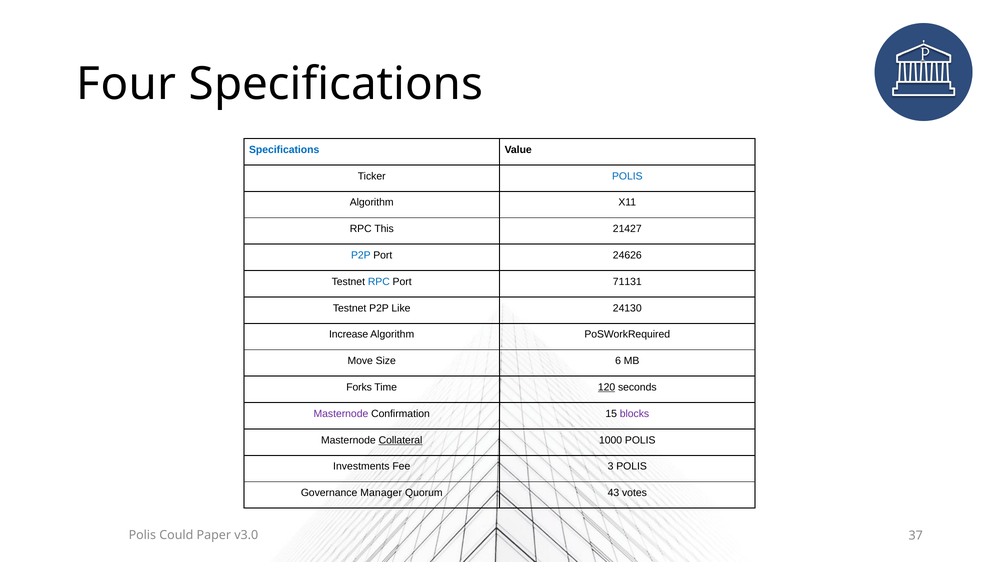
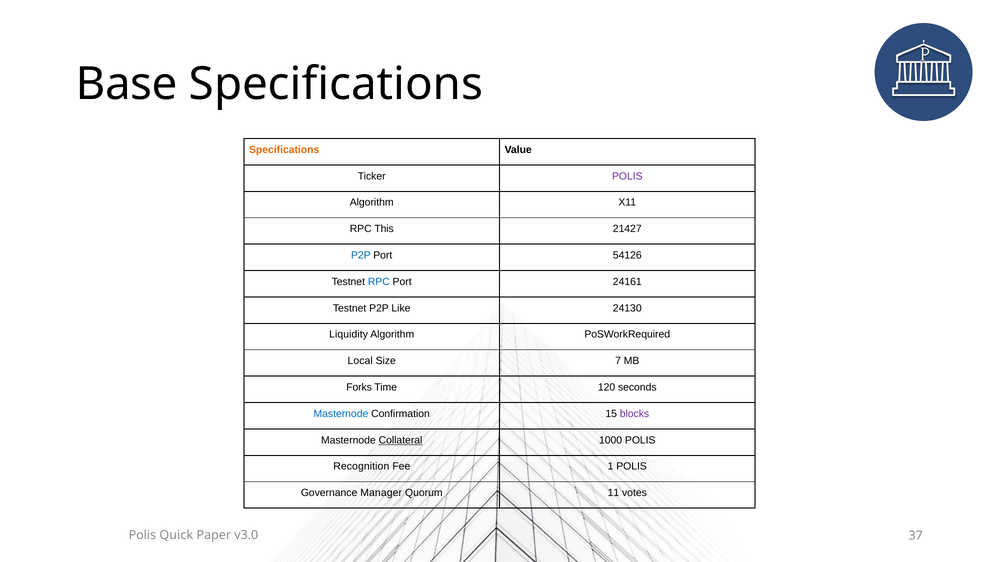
Four: Four -> Base
Specifications at (284, 150) colour: blue -> orange
POLIS at (627, 176) colour: blue -> purple
24626: 24626 -> 54126
71131: 71131 -> 24161
Increase: Increase -> Liquidity
Move: Move -> Local
6: 6 -> 7
120 underline: present -> none
Masternode at (341, 414) colour: purple -> blue
Investments: Investments -> Recognition
3: 3 -> 1
43: 43 -> 11
Could: Could -> Quick
